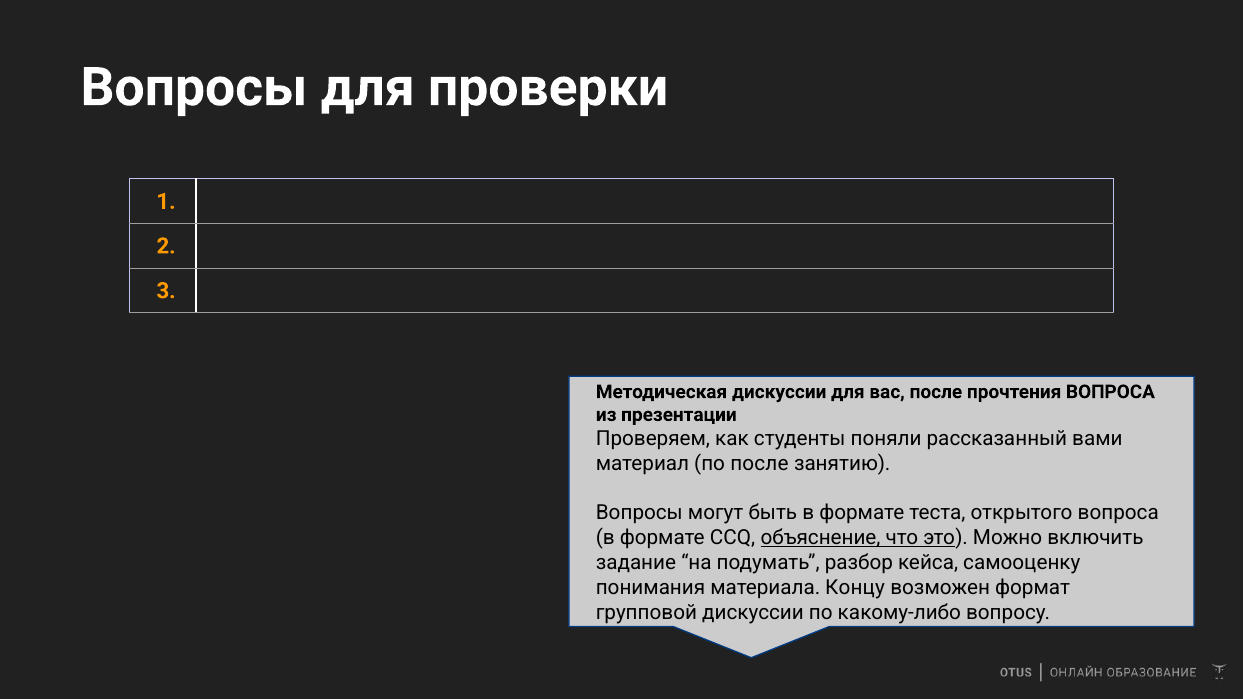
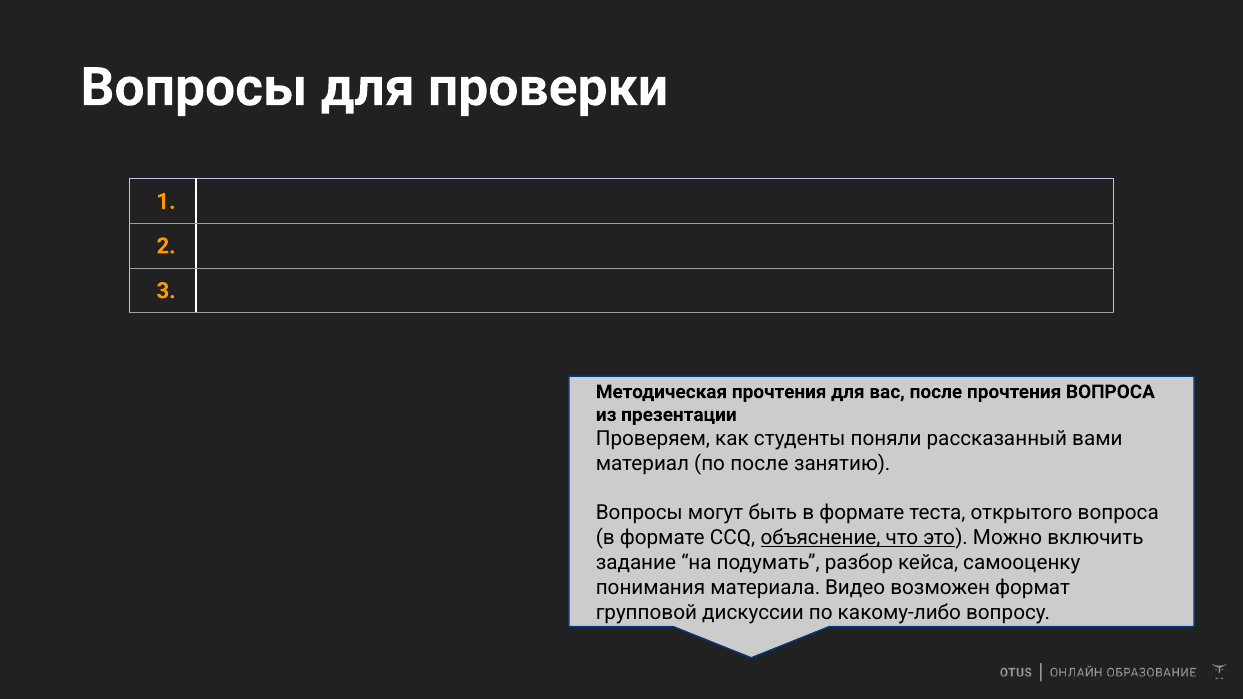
Методическая дискуссии: дискуссии -> прочтения
Концу: Концу -> Видео
